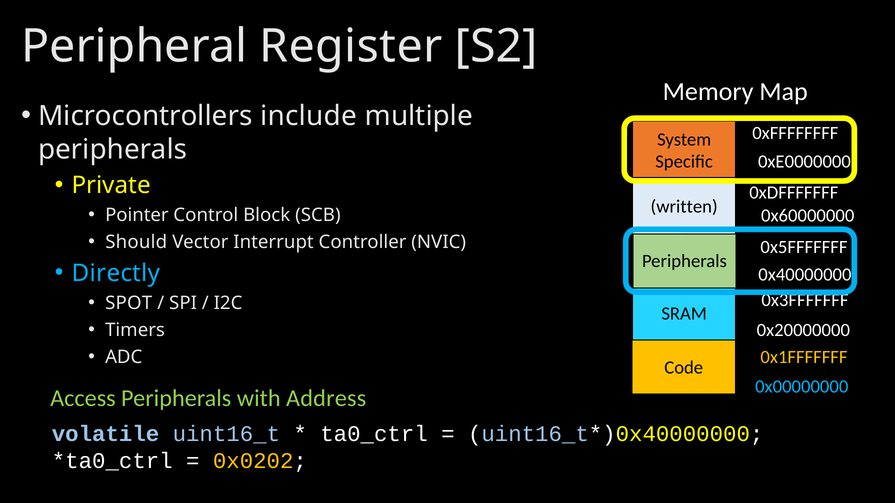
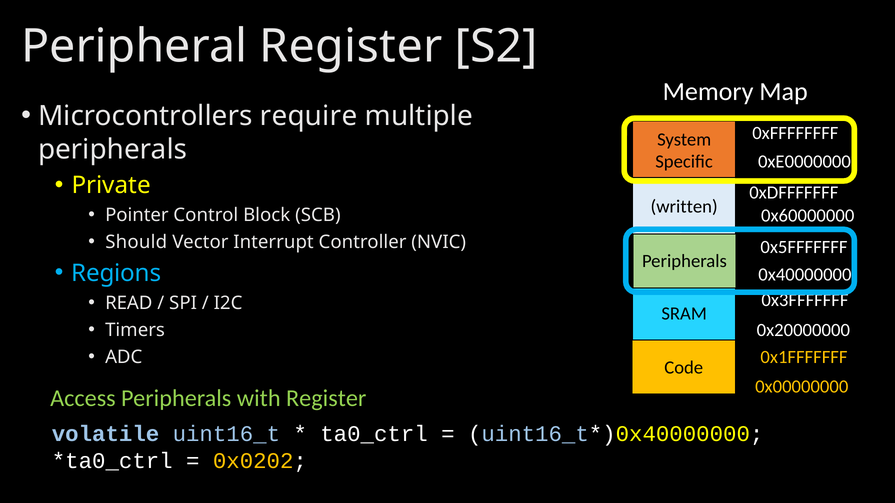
include: include -> require
Directly: Directly -> Regions
SPOT: SPOT -> READ
0x00000000 colour: light blue -> yellow
with Address: Address -> Register
